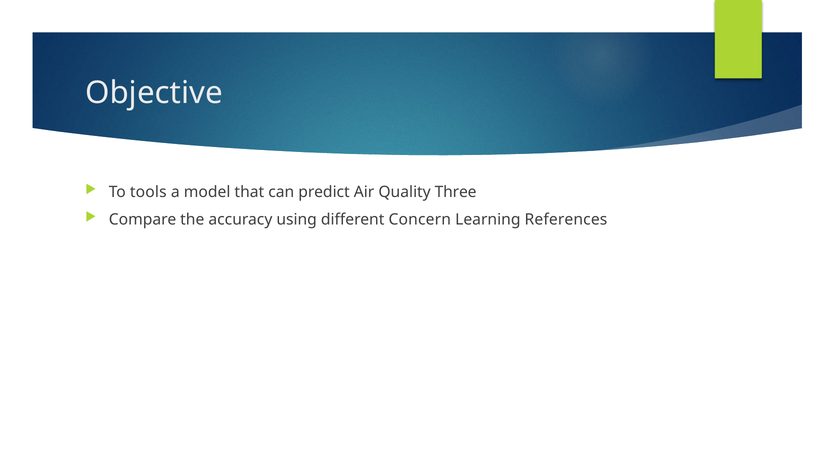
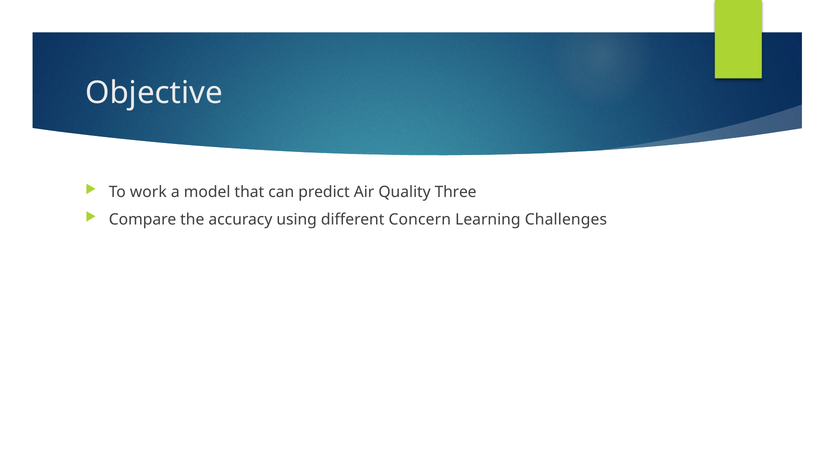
tools: tools -> work
References: References -> Challenges
